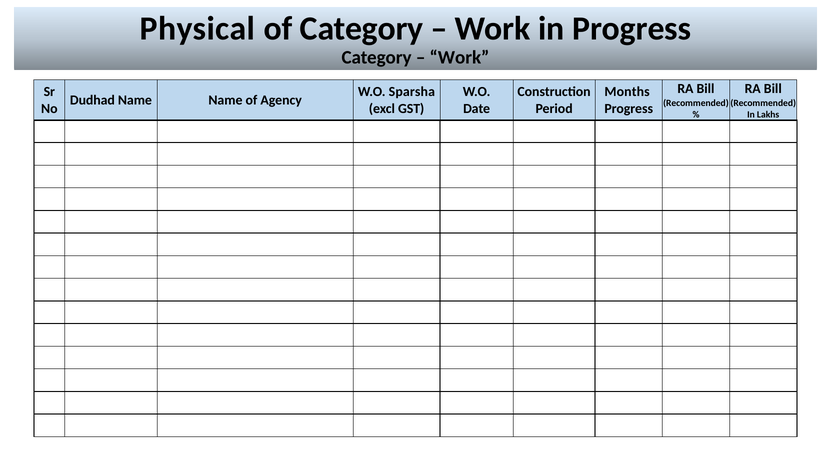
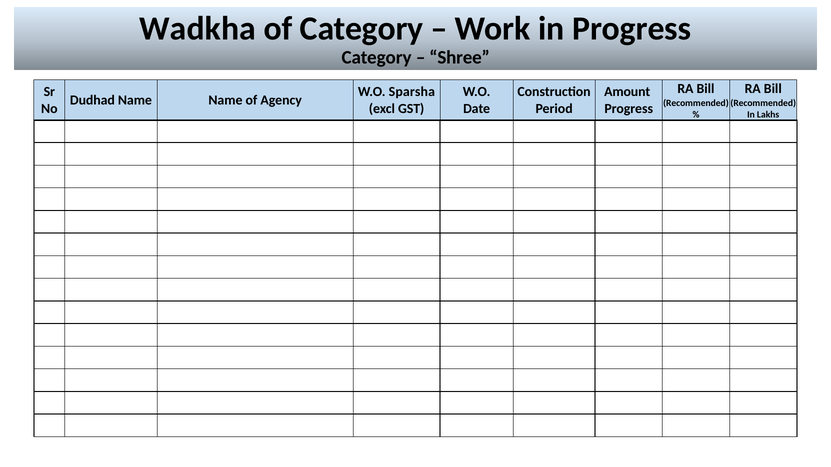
Physical: Physical -> Wadkha
Work at (459, 58): Work -> Shree
Months: Months -> Amount
